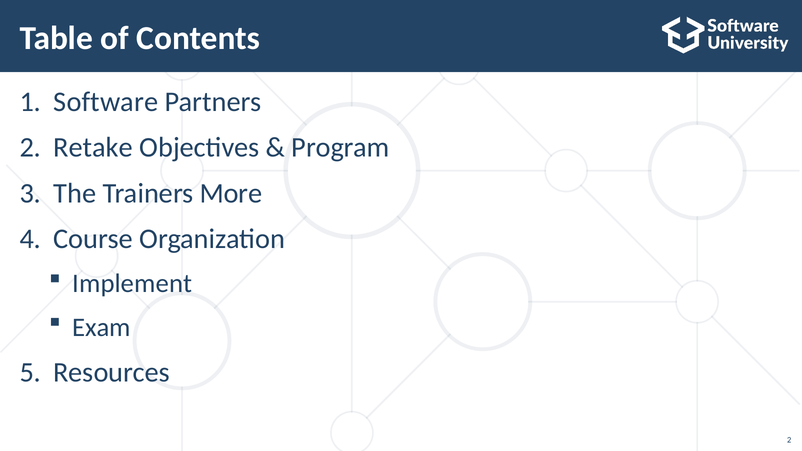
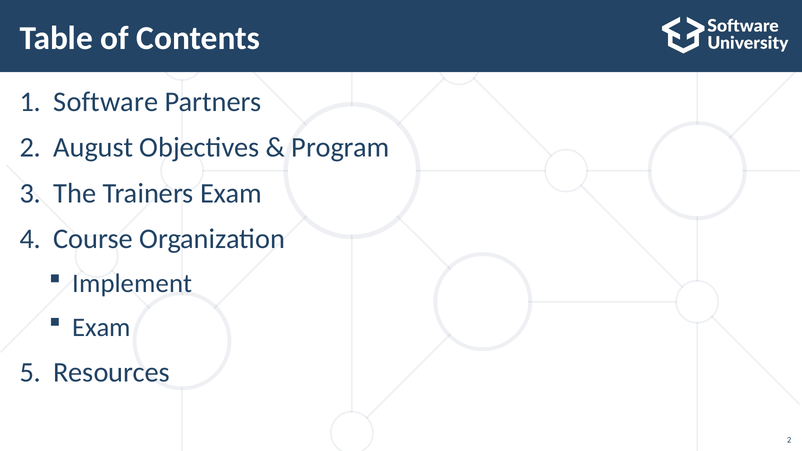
Retake: Retake -> August
Trainers More: More -> Exam
